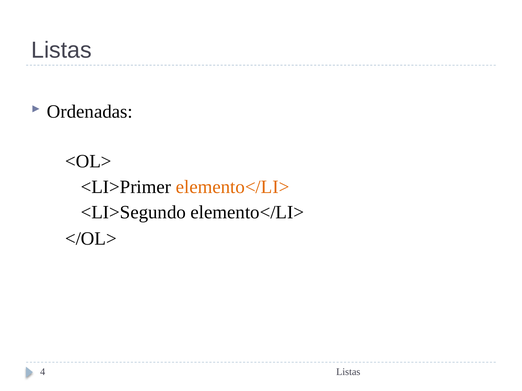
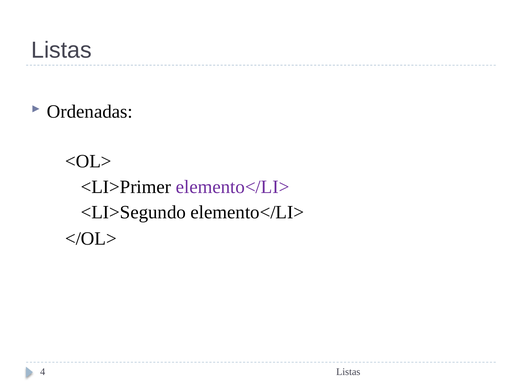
elemento</LI> at (233, 187) colour: orange -> purple
